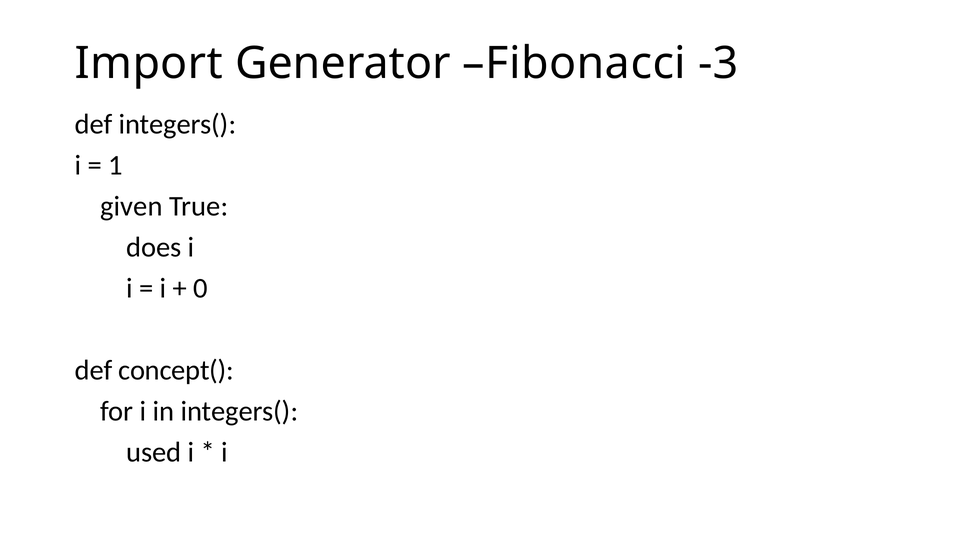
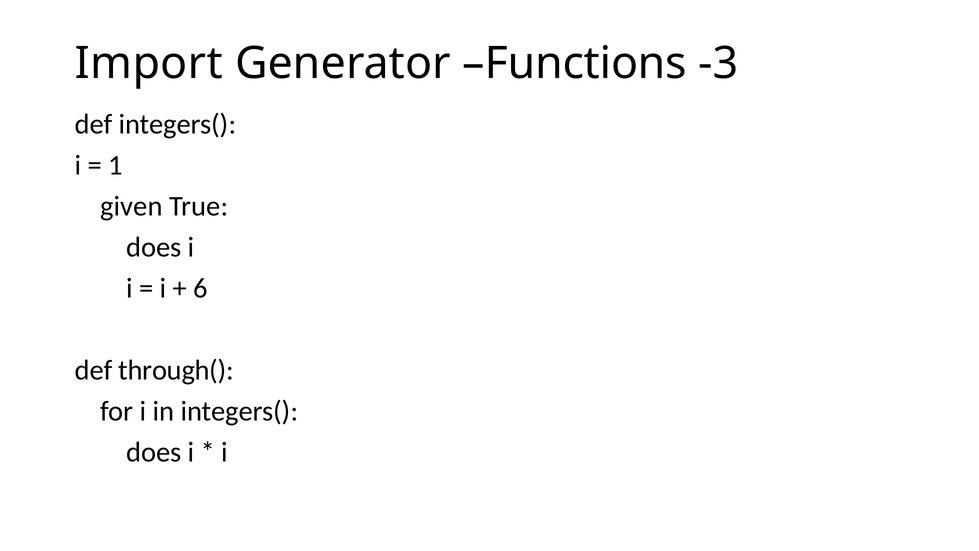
Fibonacci: Fibonacci -> Functions
0: 0 -> 6
concept(: concept( -> through(
used at (154, 452): used -> does
